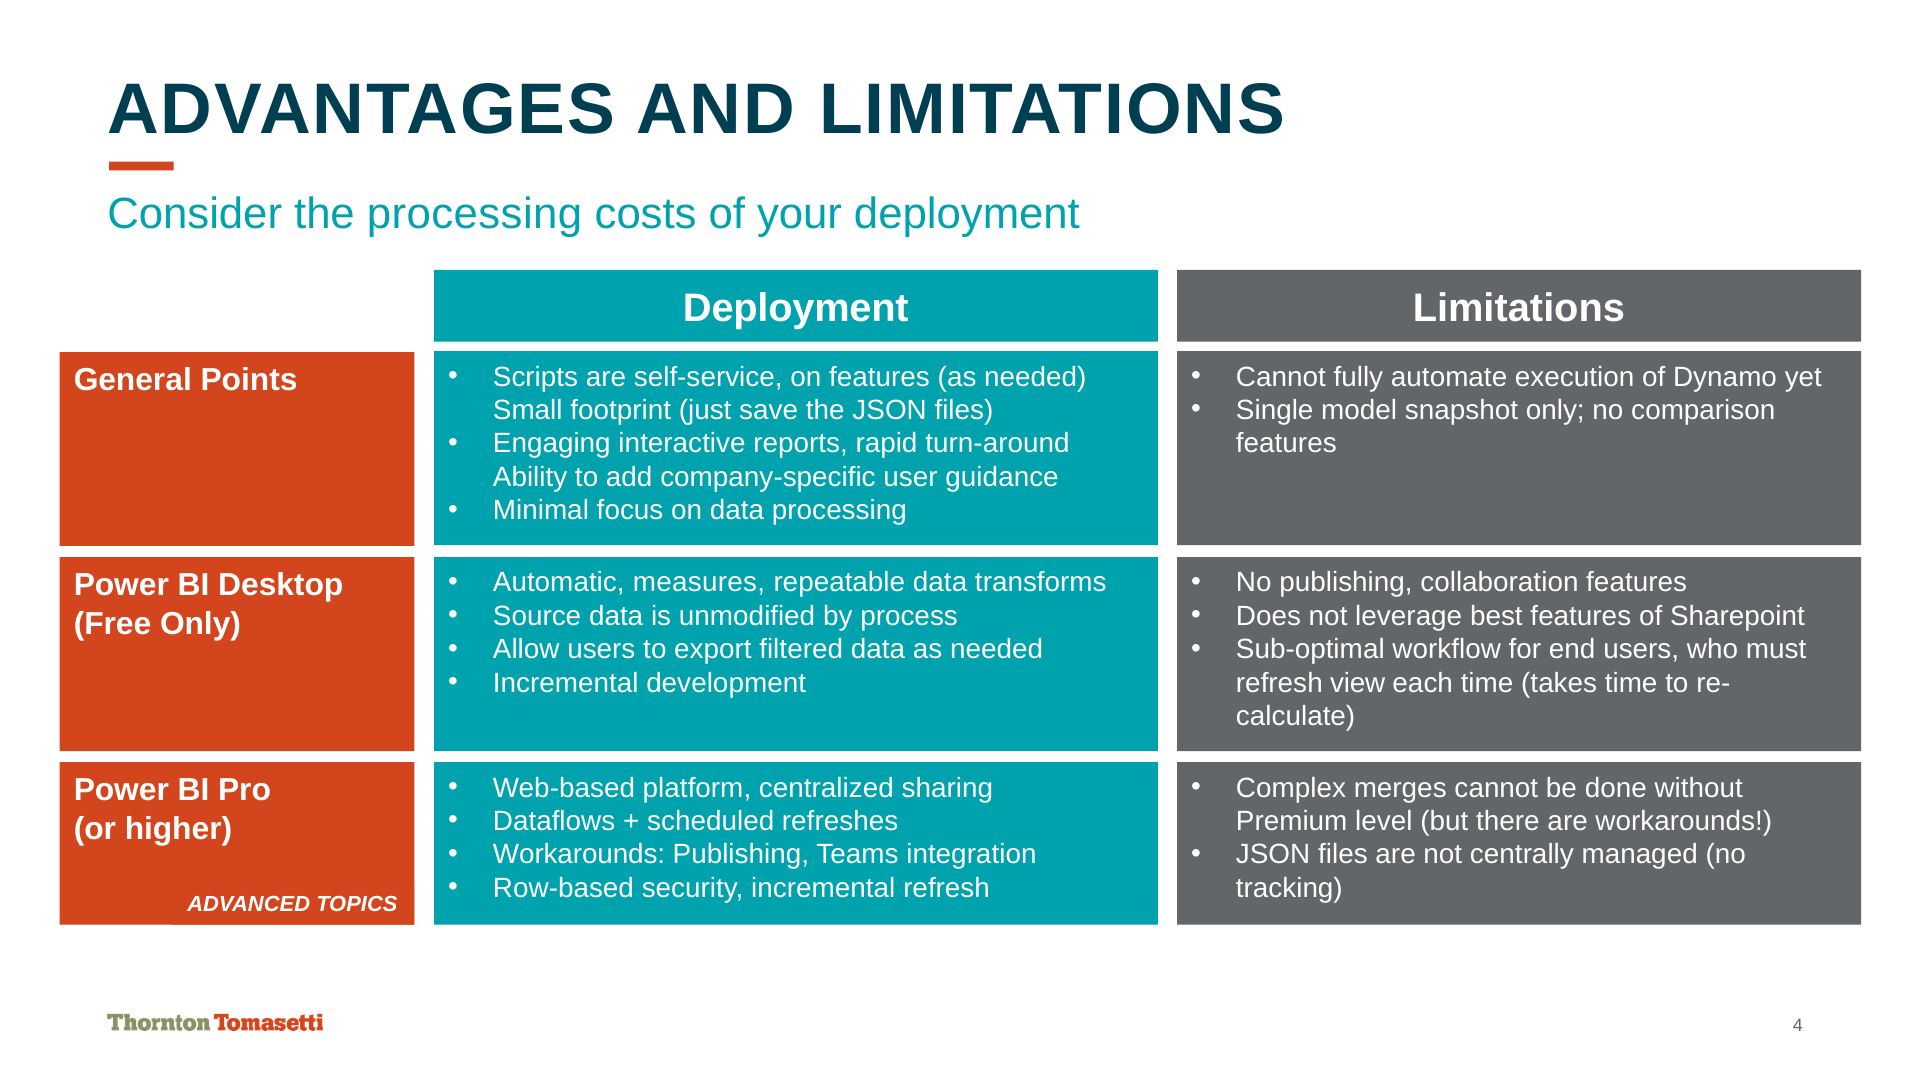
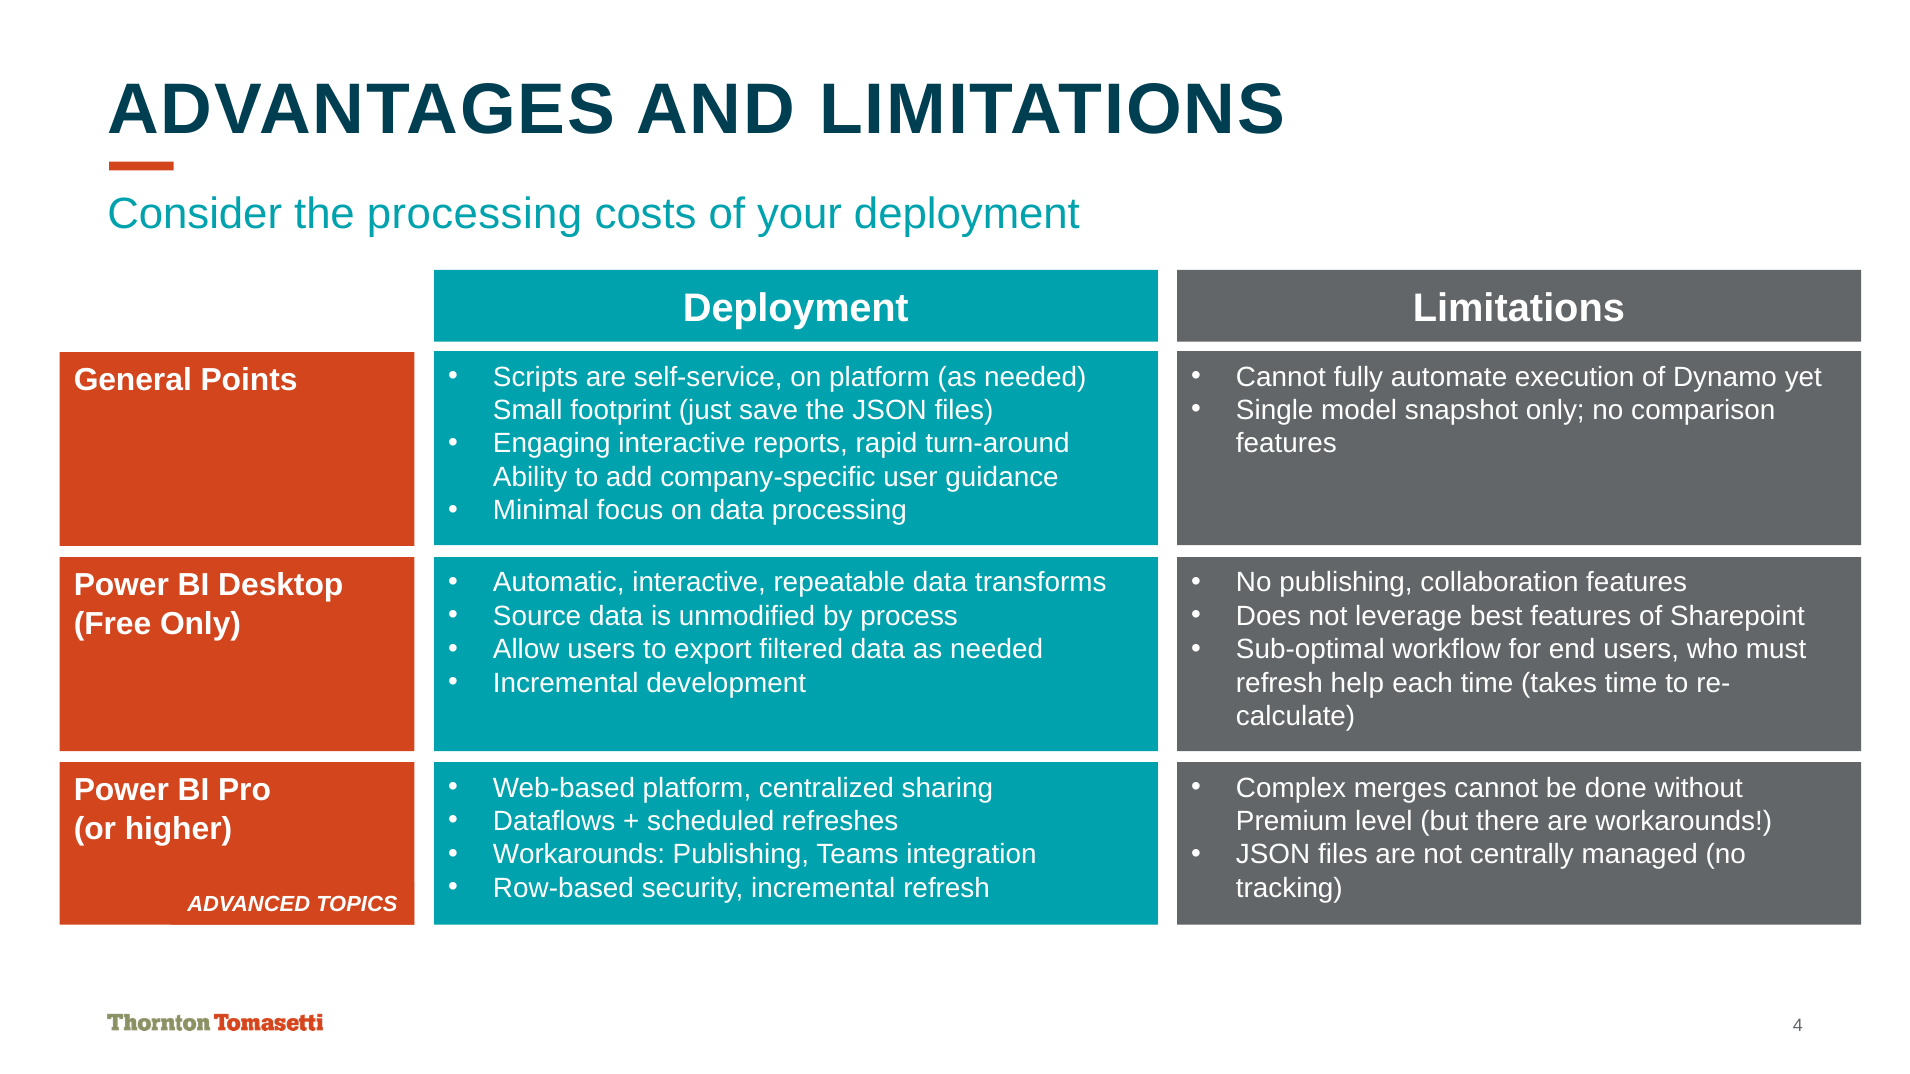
on features: features -> platform
Automatic measures: measures -> interactive
view: view -> help
